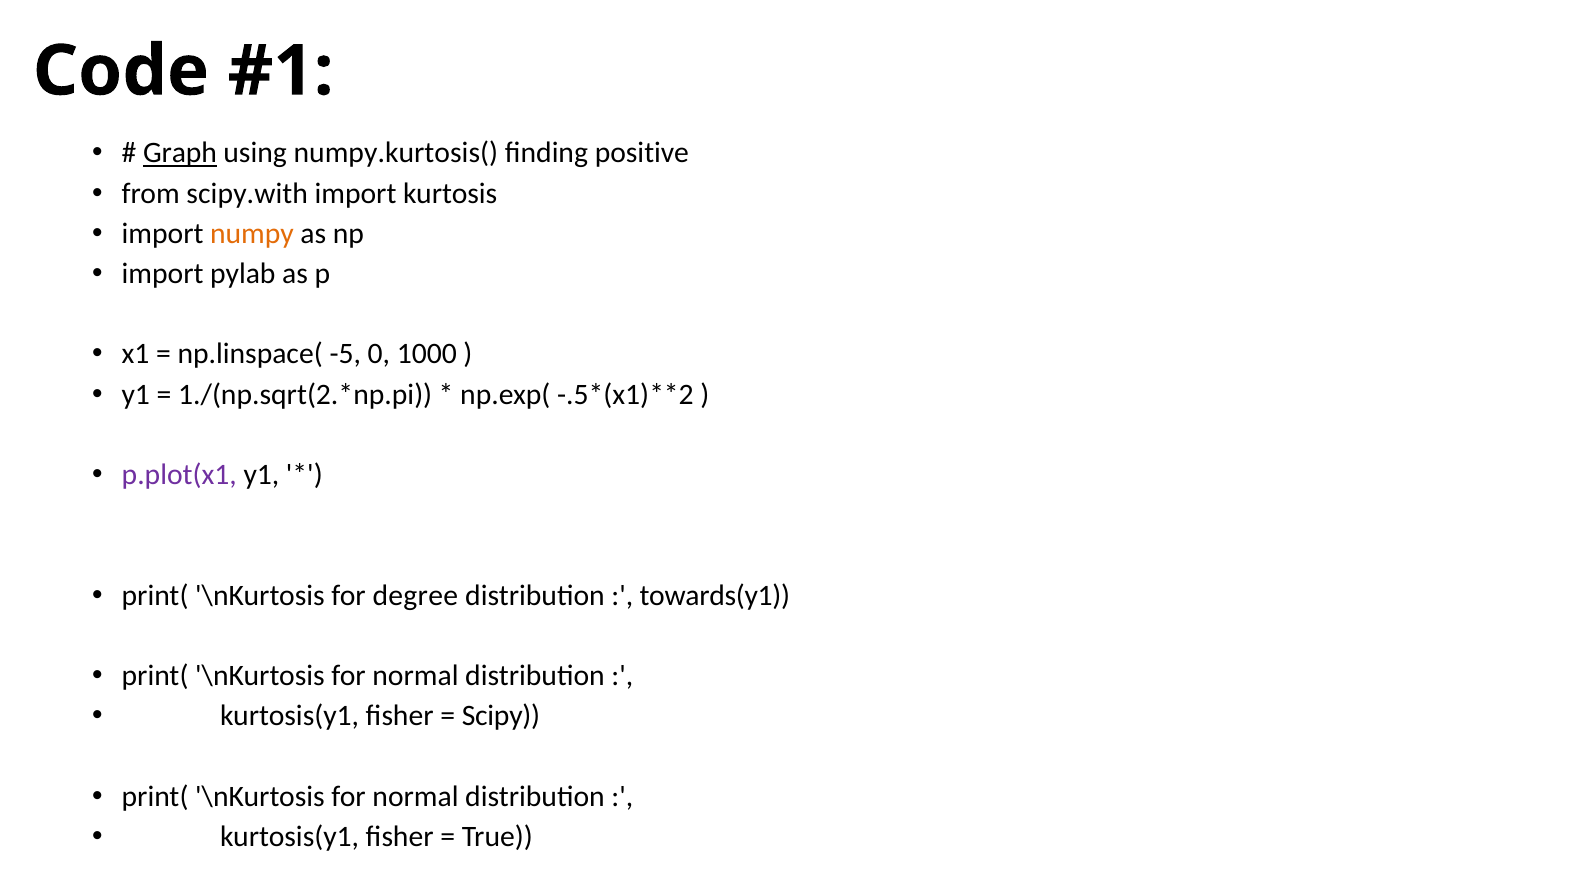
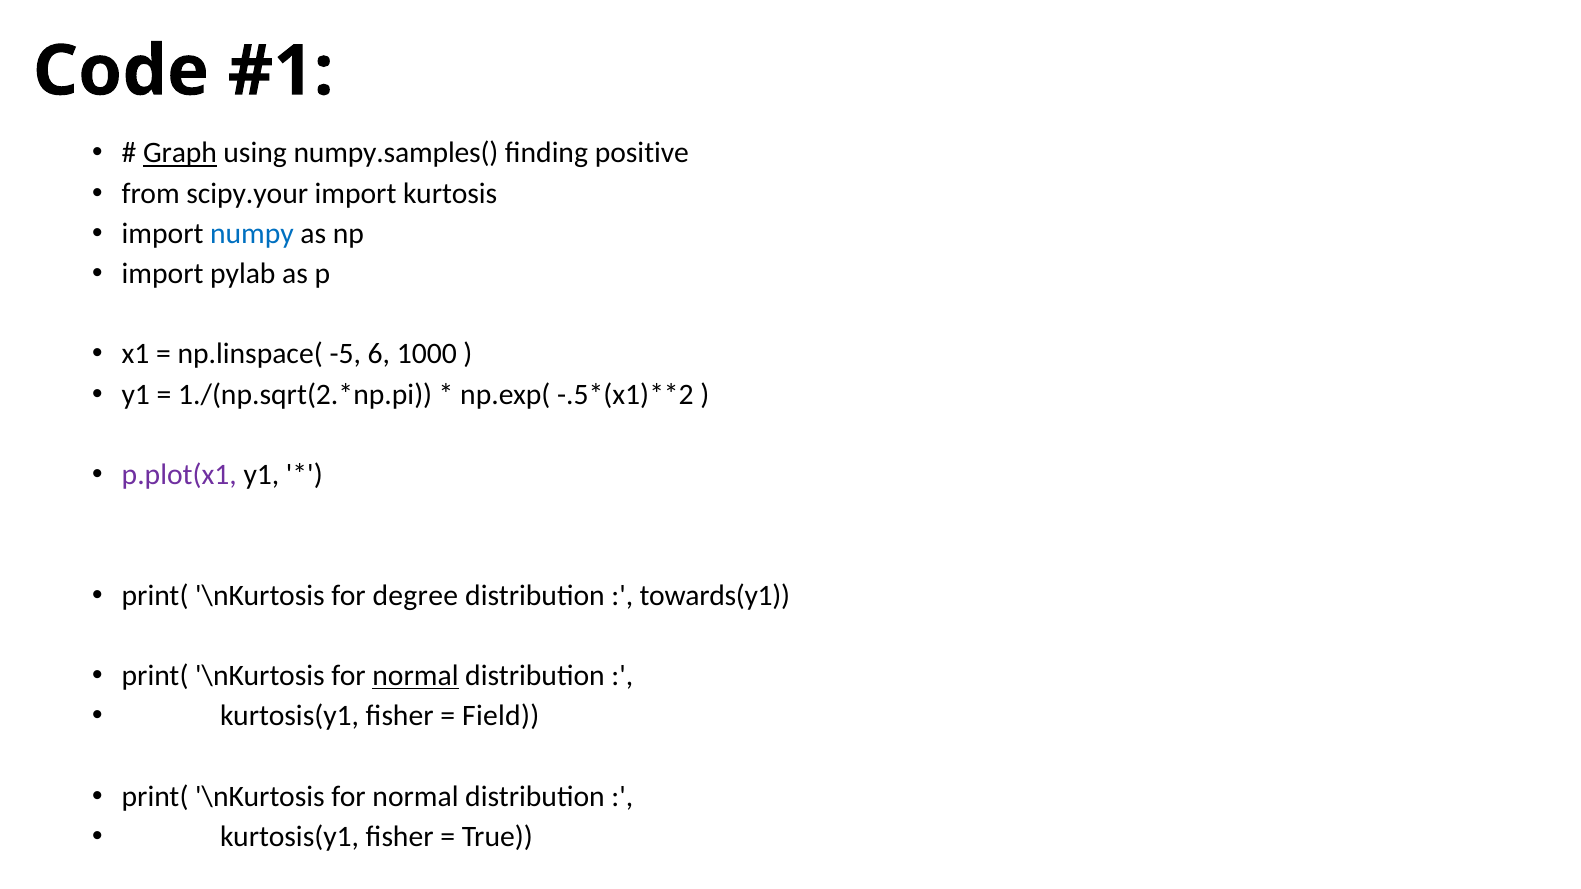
numpy.kurtosis(: numpy.kurtosis( -> numpy.samples(
scipy.with: scipy.with -> scipy.your
numpy colour: orange -> blue
0: 0 -> 6
normal at (415, 676) underline: none -> present
Scipy: Scipy -> Field
